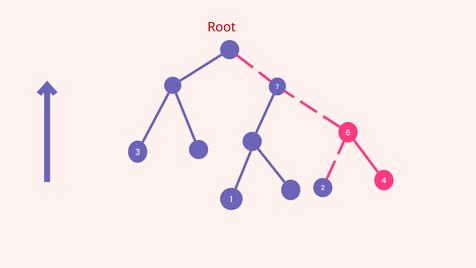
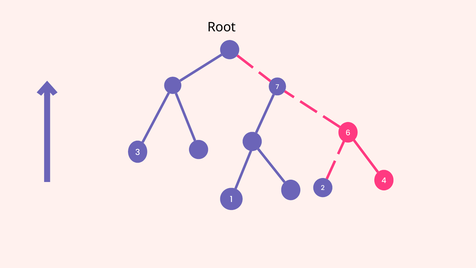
Root colour: red -> black
